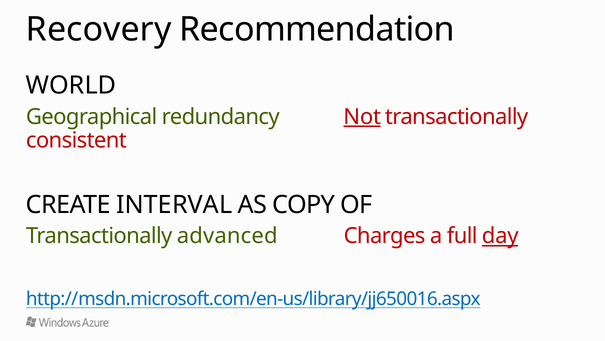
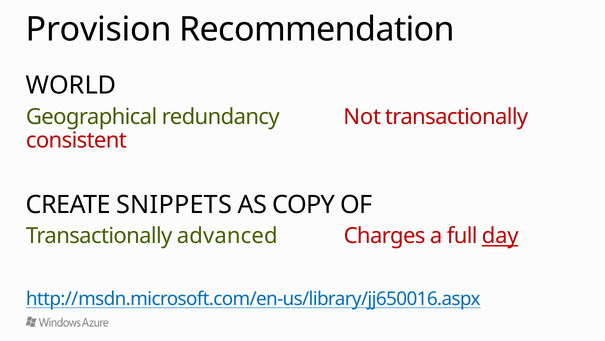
Recovery: Recovery -> Provision
Not underline: present -> none
INTERVAL: INTERVAL -> SNIPPETS
